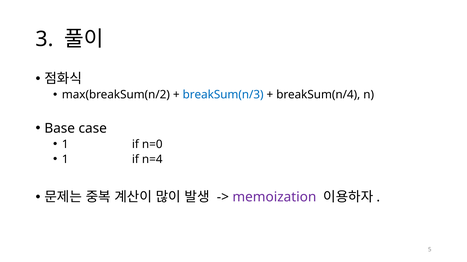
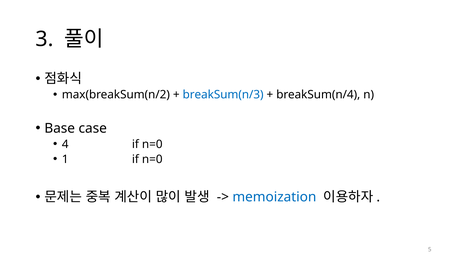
1 at (65, 145): 1 -> 4
1 if n=4: n=4 -> n=0
memoization colour: purple -> blue
